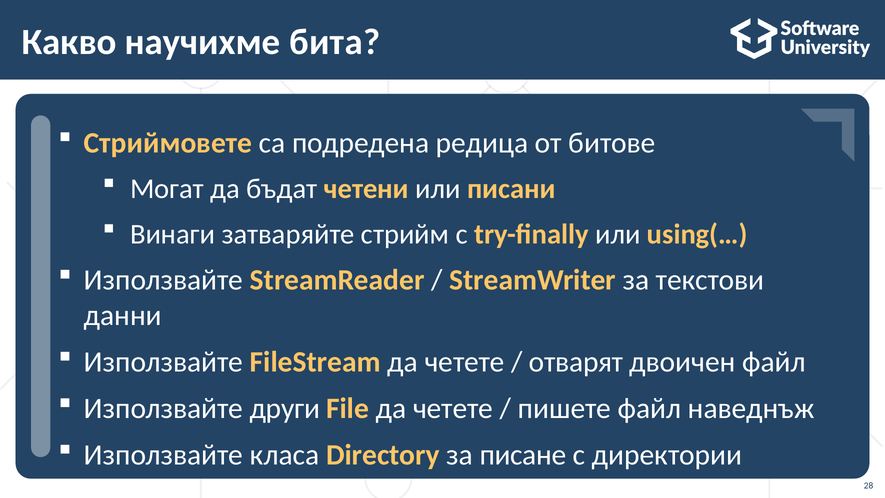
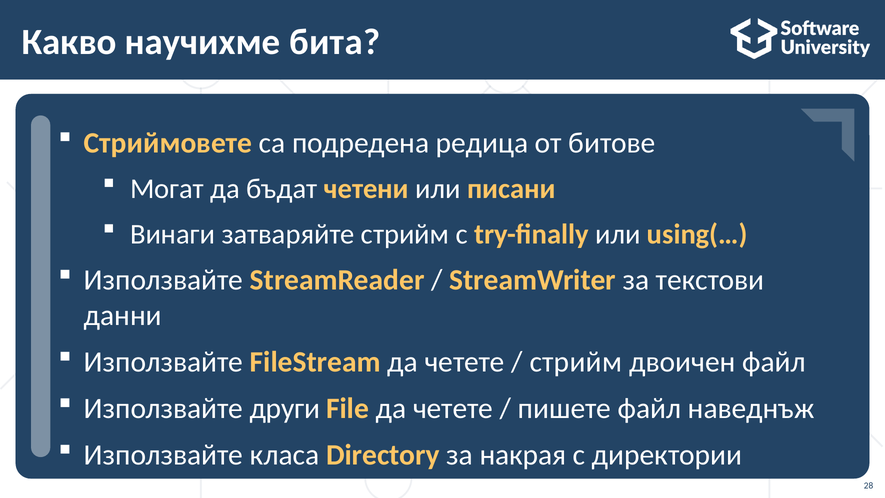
отварят at (576, 362): отварят -> стрийм
писане: писане -> накрая
